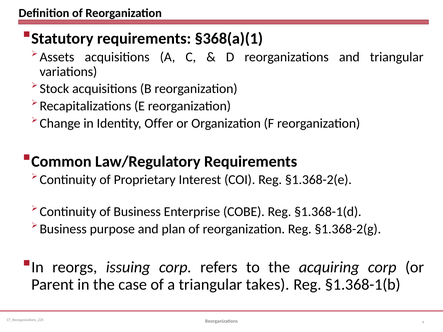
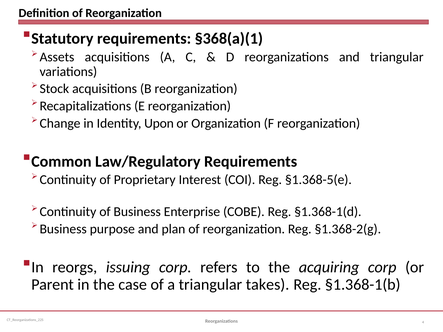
Offer: Offer -> Upon
§1.368-2(e: §1.368-2(e -> §1.368-5(e
